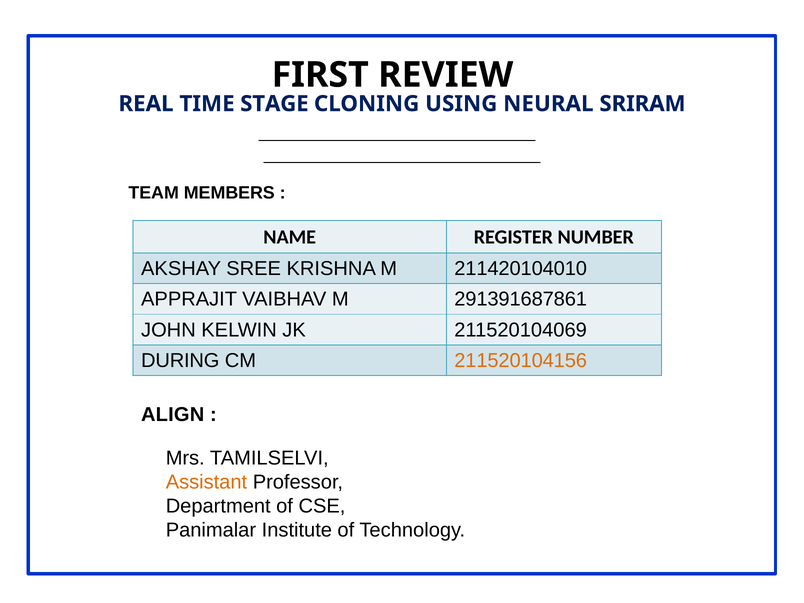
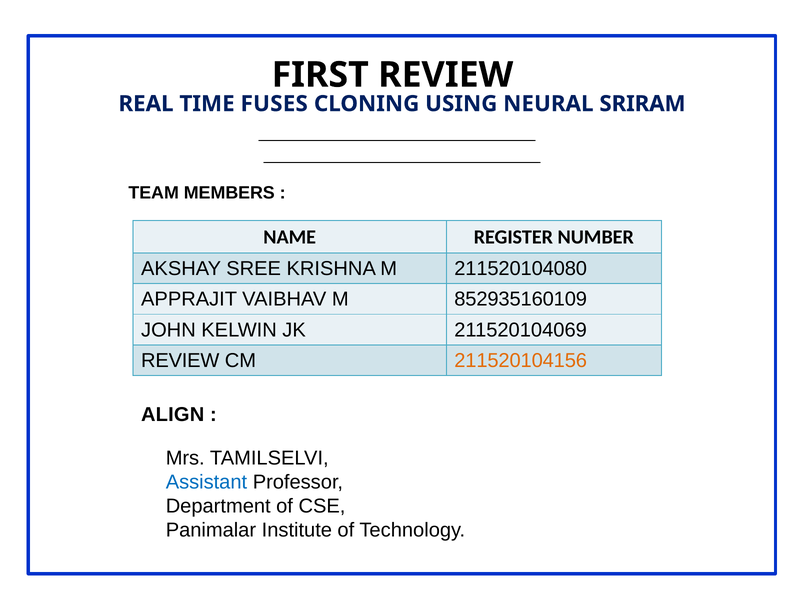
STAGE: STAGE -> FUSES
211420104010: 211420104010 -> 211520104080
291391687861: 291391687861 -> 852935160109
DURING at (180, 360): DURING -> REVIEW
Assistant colour: orange -> blue
